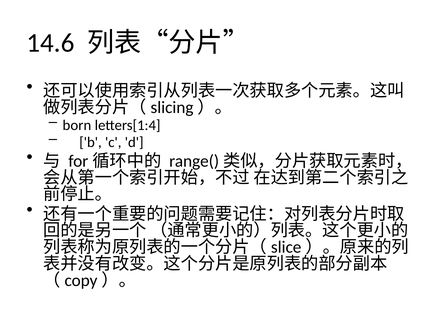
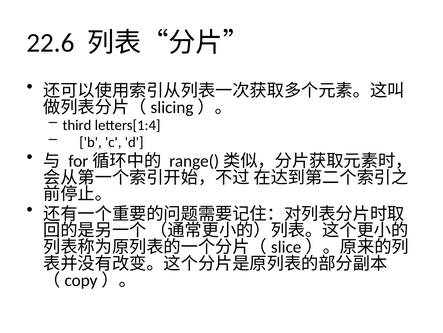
14.6: 14.6 -> 22.6
born: born -> third
